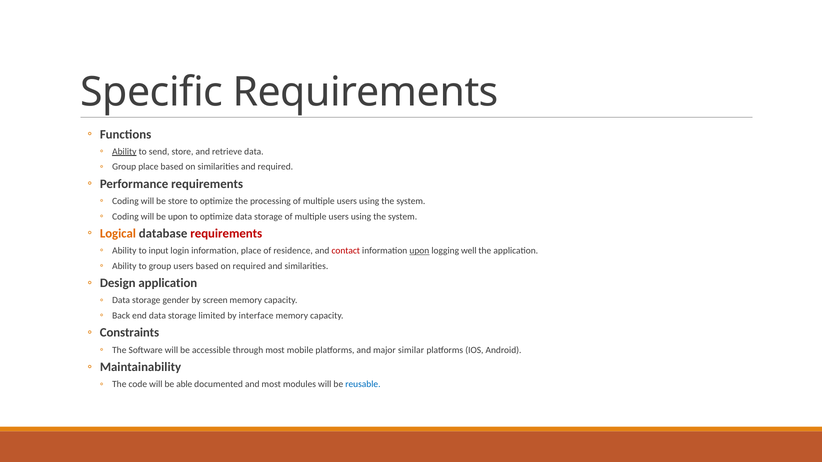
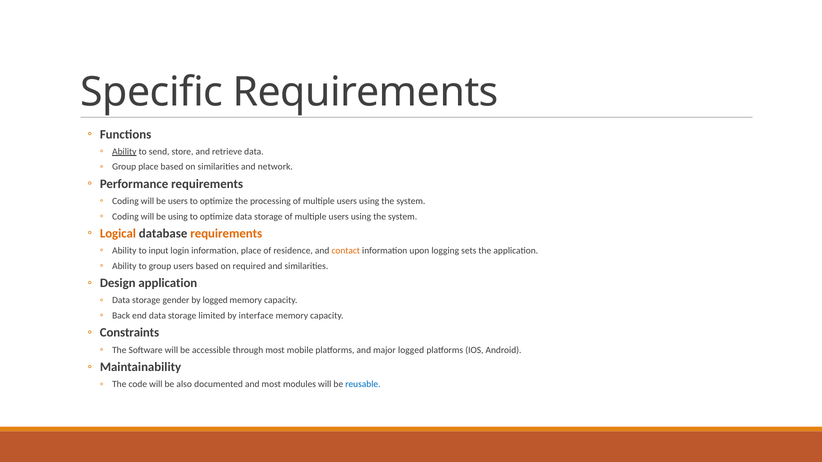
and required: required -> network
be store: store -> users
be upon: upon -> using
requirements at (226, 234) colour: red -> orange
contact colour: red -> orange
upon at (419, 251) underline: present -> none
well: well -> sets
by screen: screen -> logged
major similar: similar -> logged
able: able -> also
